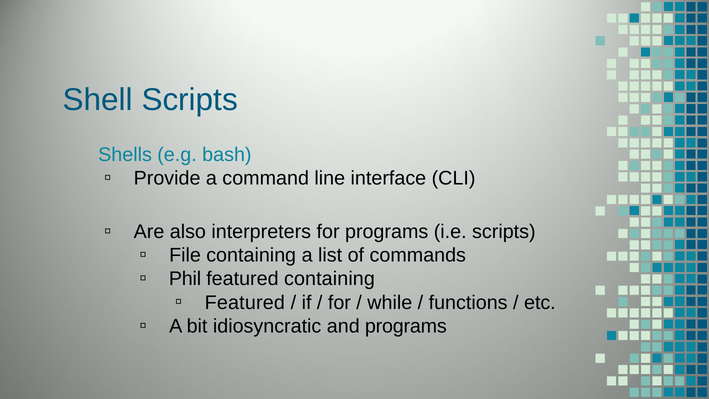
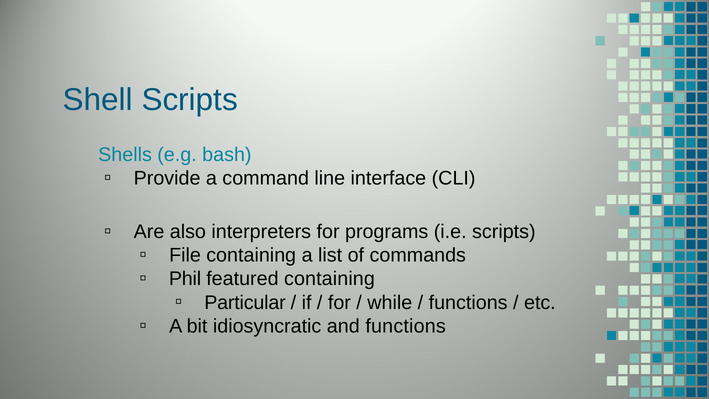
Featured at (245, 302): Featured -> Particular
and programs: programs -> functions
